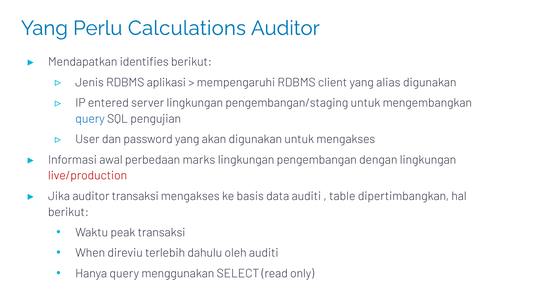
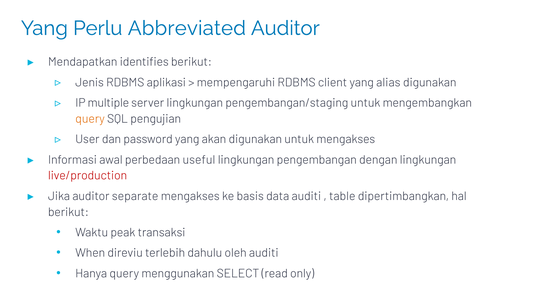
Calculations: Calculations -> Abbreviated
entered: entered -> multiple
query at (90, 119) colour: blue -> orange
marks: marks -> useful
auditor transaksi: transaksi -> separate
